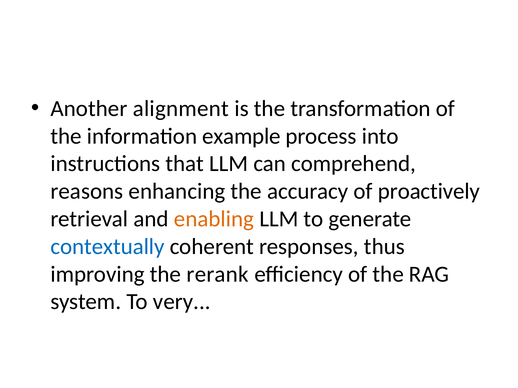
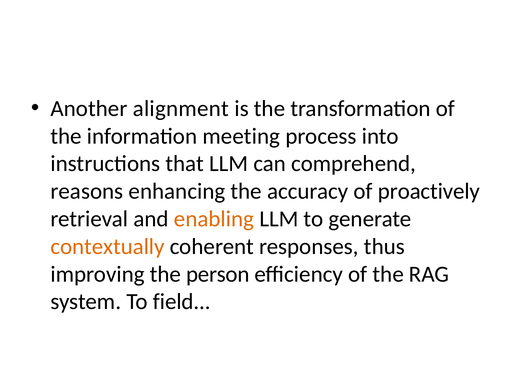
example: example -> meeting
contextually colour: blue -> orange
rerank: rerank -> person
very: very -> field
